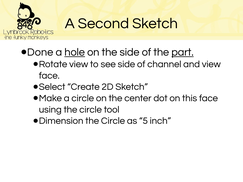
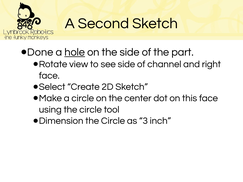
part underline: present -> none
and view: view -> right
5: 5 -> 3
